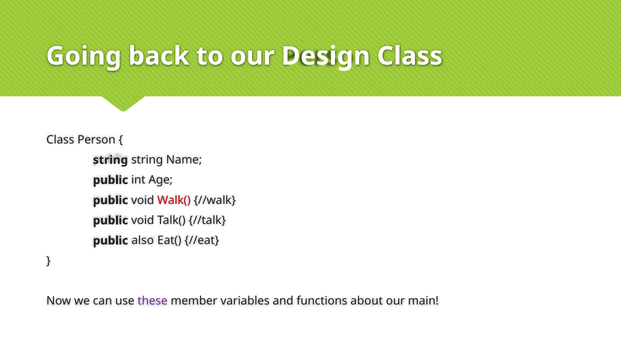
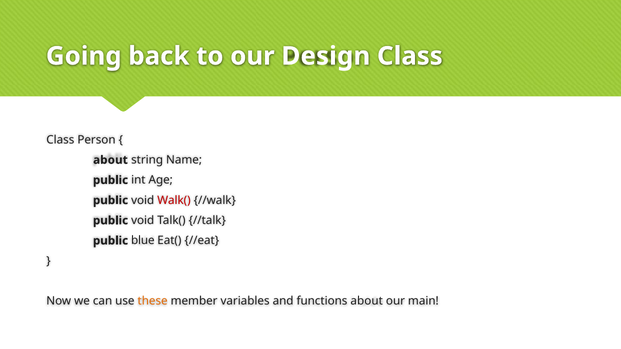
string at (110, 160): string -> about
also: also -> blue
these colour: purple -> orange
